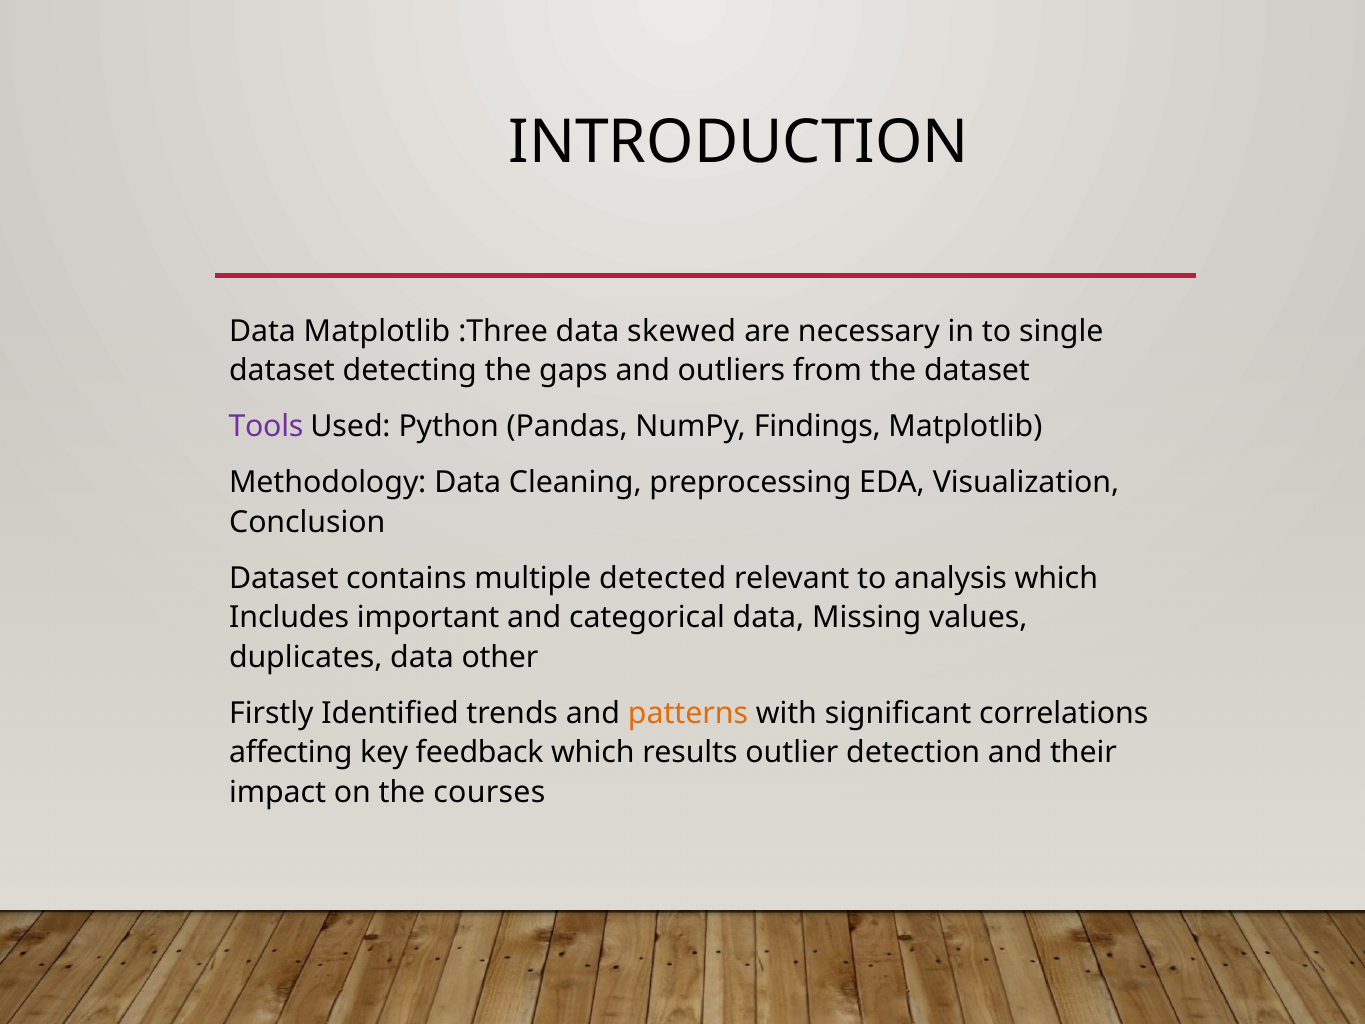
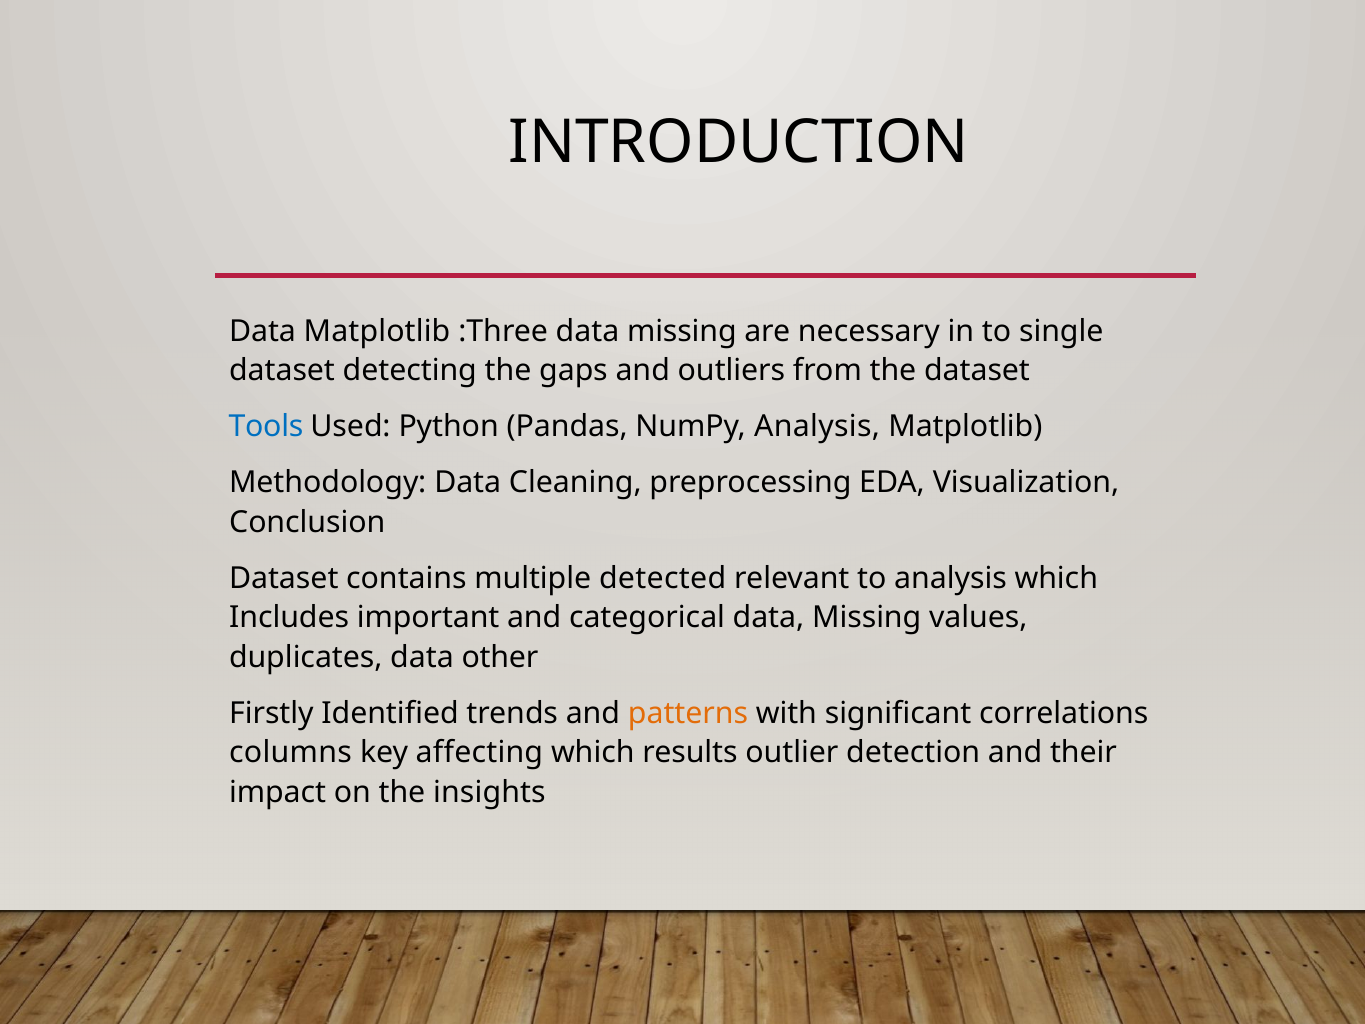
:Three data skewed: skewed -> missing
Tools colour: purple -> blue
NumPy Findings: Findings -> Analysis
affecting: affecting -> columns
feedback: feedback -> affecting
courses: courses -> insights
